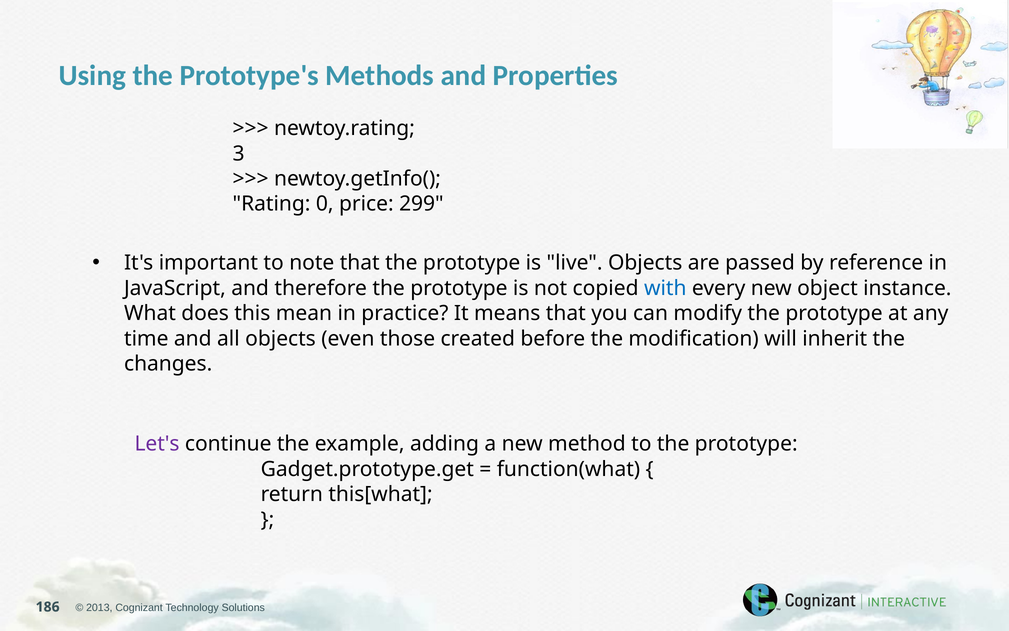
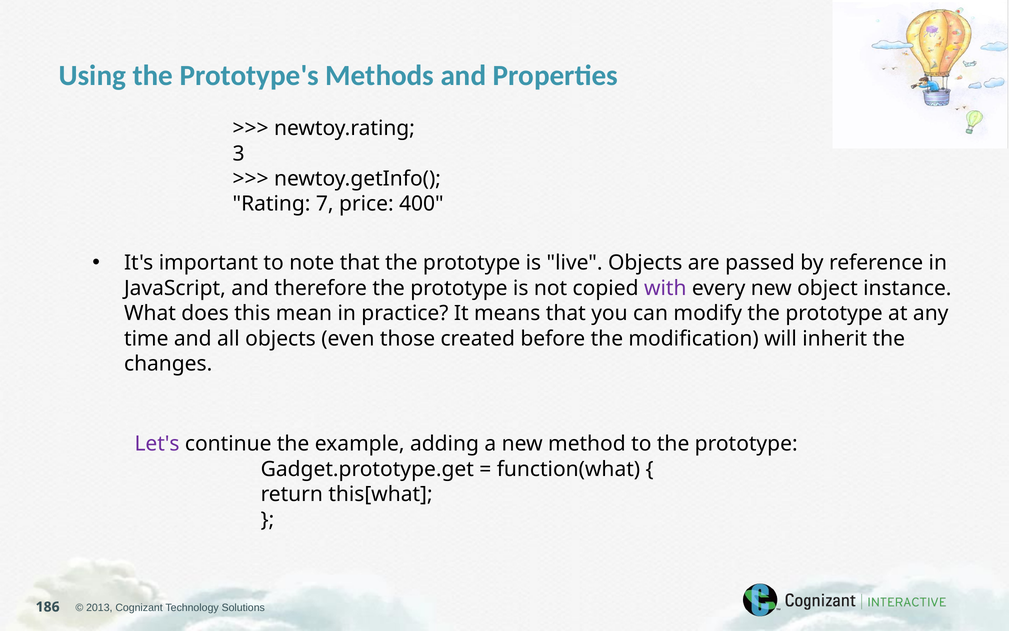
0: 0 -> 7
299: 299 -> 400
with colour: blue -> purple
